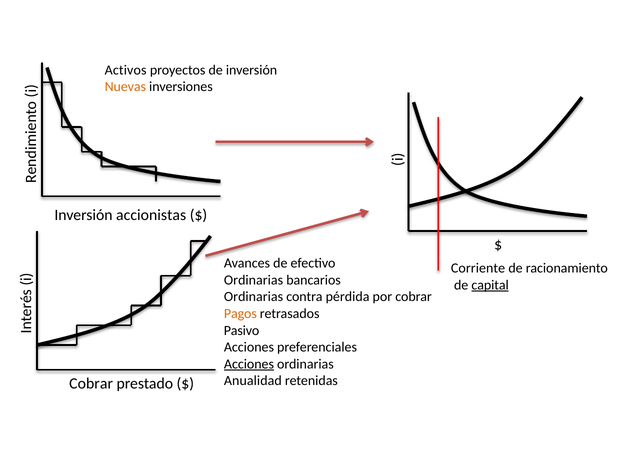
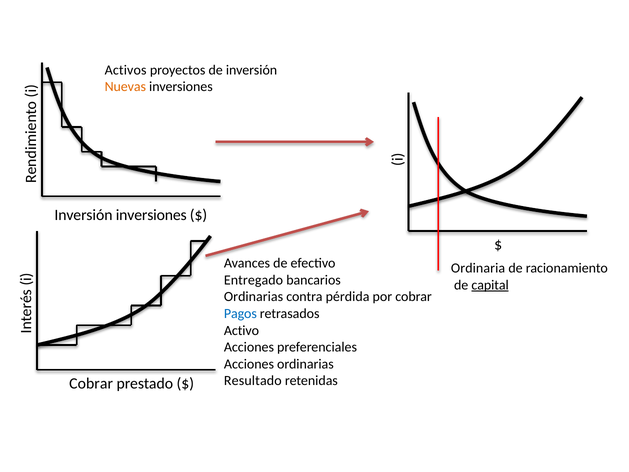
Inversión accionistas: accionistas -> inversiones
Corriente: Corriente -> Ordinaria
Ordinarias at (254, 280): Ordinarias -> Entregado
Pagos colour: orange -> blue
Pasivo: Pasivo -> Activo
Acciones at (249, 364) underline: present -> none
Anualidad: Anualidad -> Resultado
